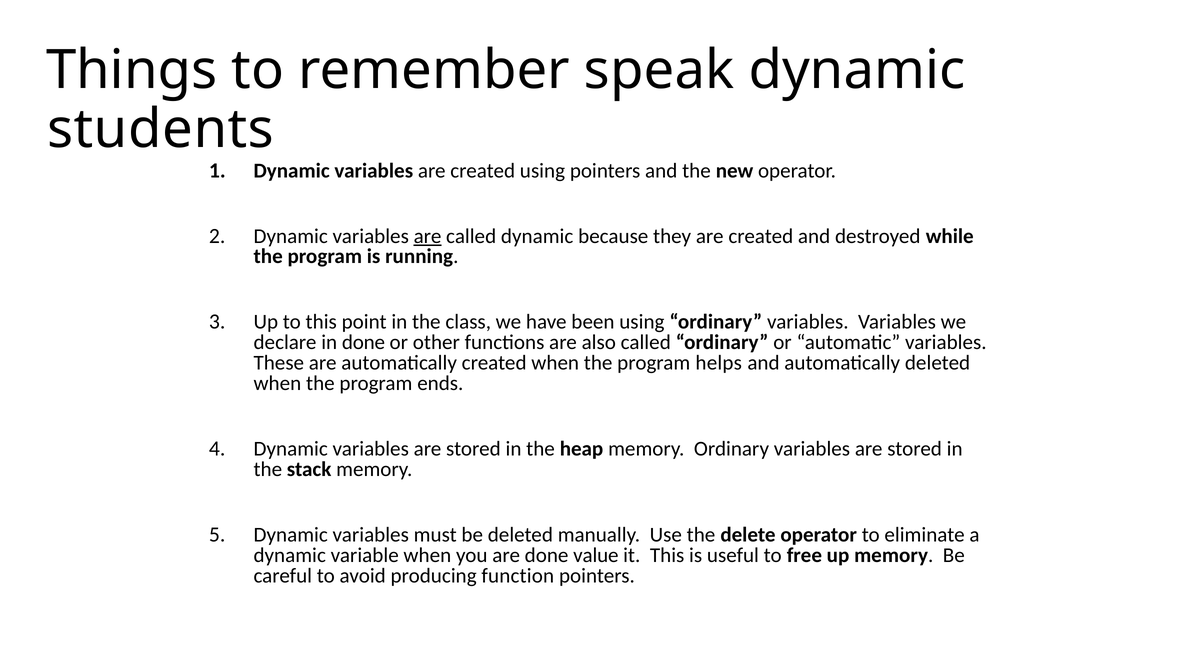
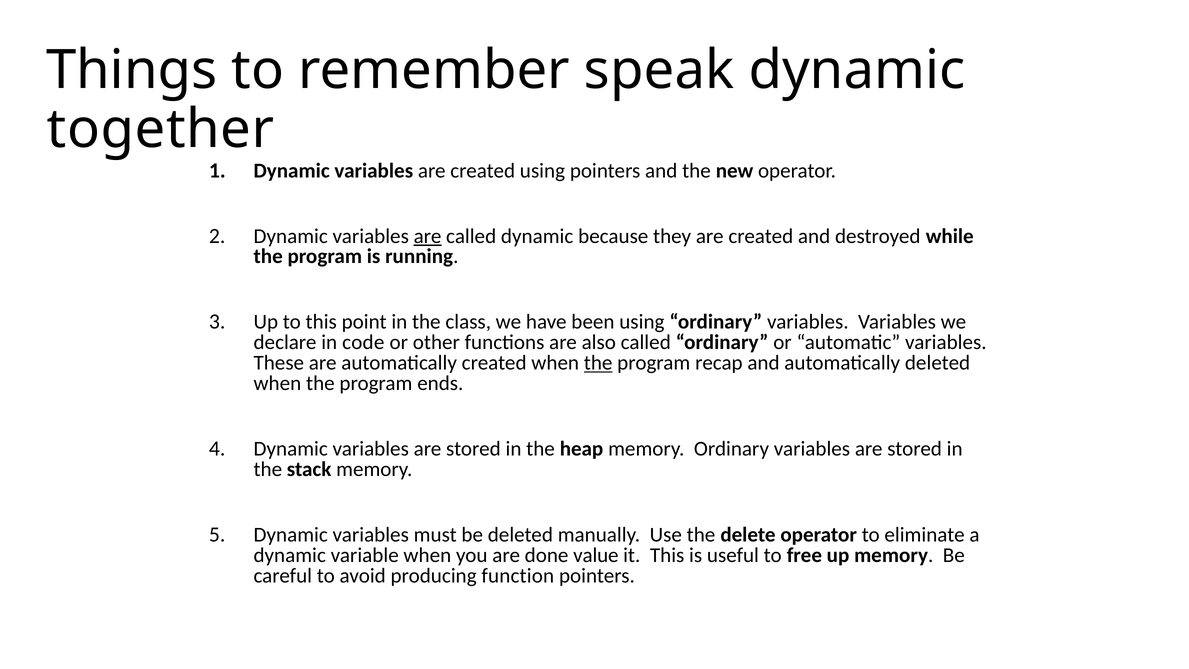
students: students -> together
in done: done -> code
the at (598, 363) underline: none -> present
helps: helps -> recap
